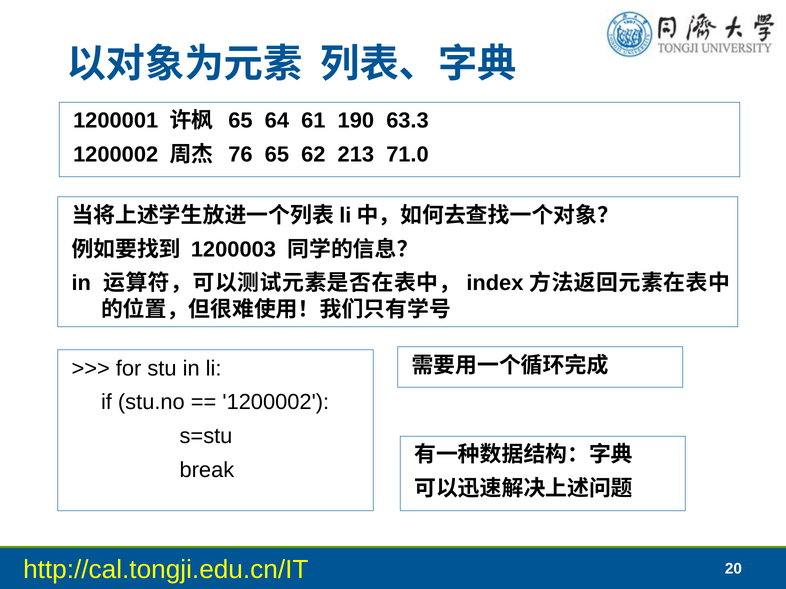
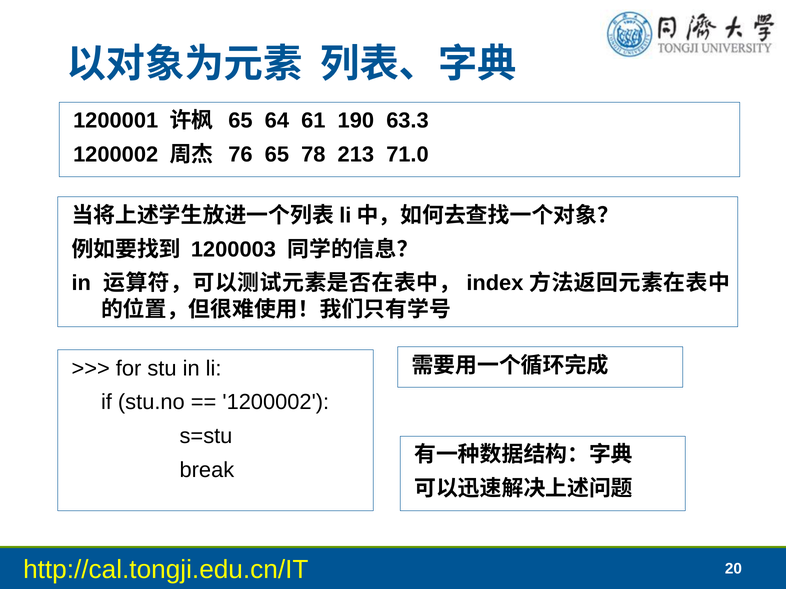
62: 62 -> 78
